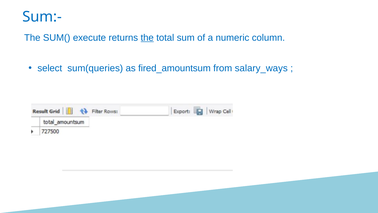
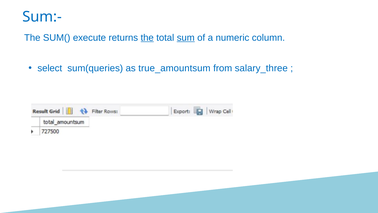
sum underline: none -> present
fired_amountsum: fired_amountsum -> true_amountsum
salary_ways: salary_ways -> salary_three
